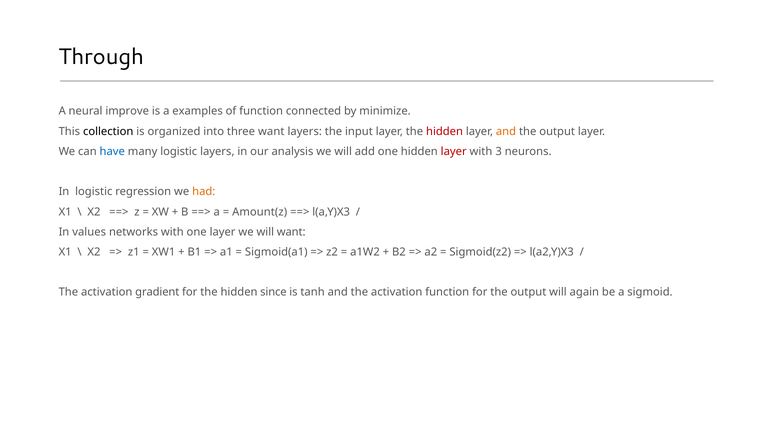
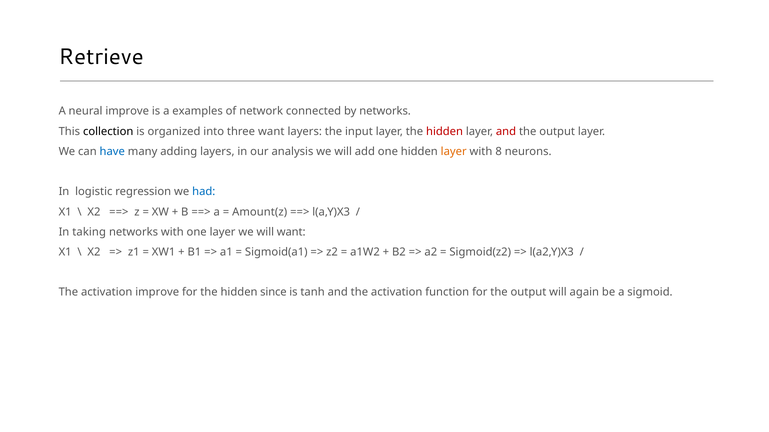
Through: Through -> Retrieve
of function: function -> network
by minimize: minimize -> networks
and at (506, 132) colour: orange -> red
many logistic: logistic -> adding
layer at (454, 152) colour: red -> orange
3: 3 -> 8
had colour: orange -> blue
values: values -> taking
activation gradient: gradient -> improve
